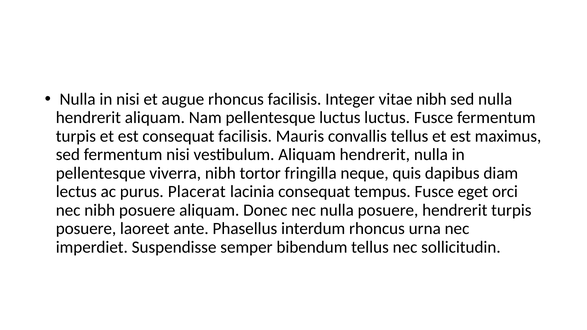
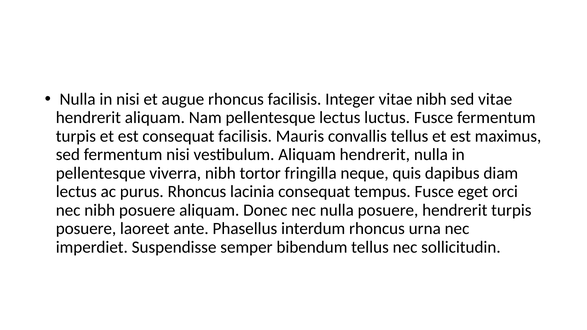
sed nulla: nulla -> vitae
pellentesque luctus: luctus -> lectus
purus Placerat: Placerat -> Rhoncus
